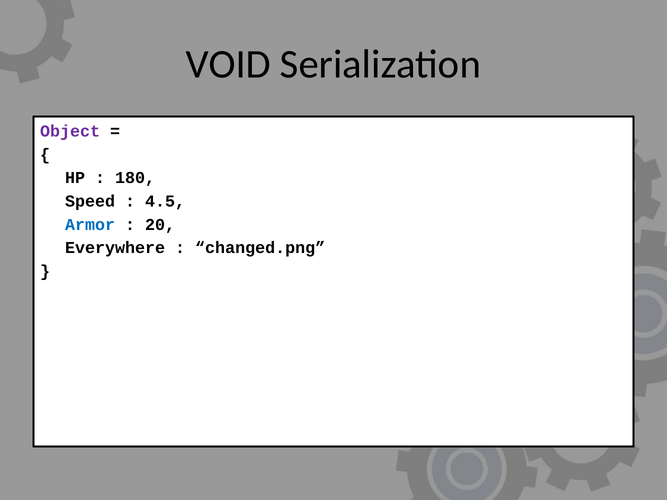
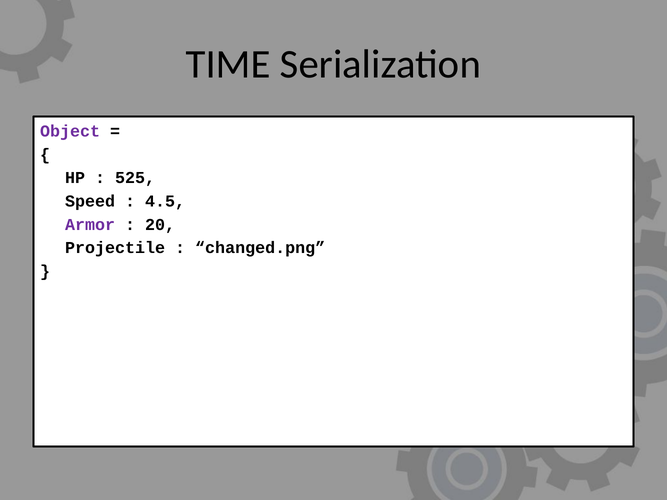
VOID: VOID -> TIME
180: 180 -> 525
Armor colour: blue -> purple
Everywhere: Everywhere -> Projectile
